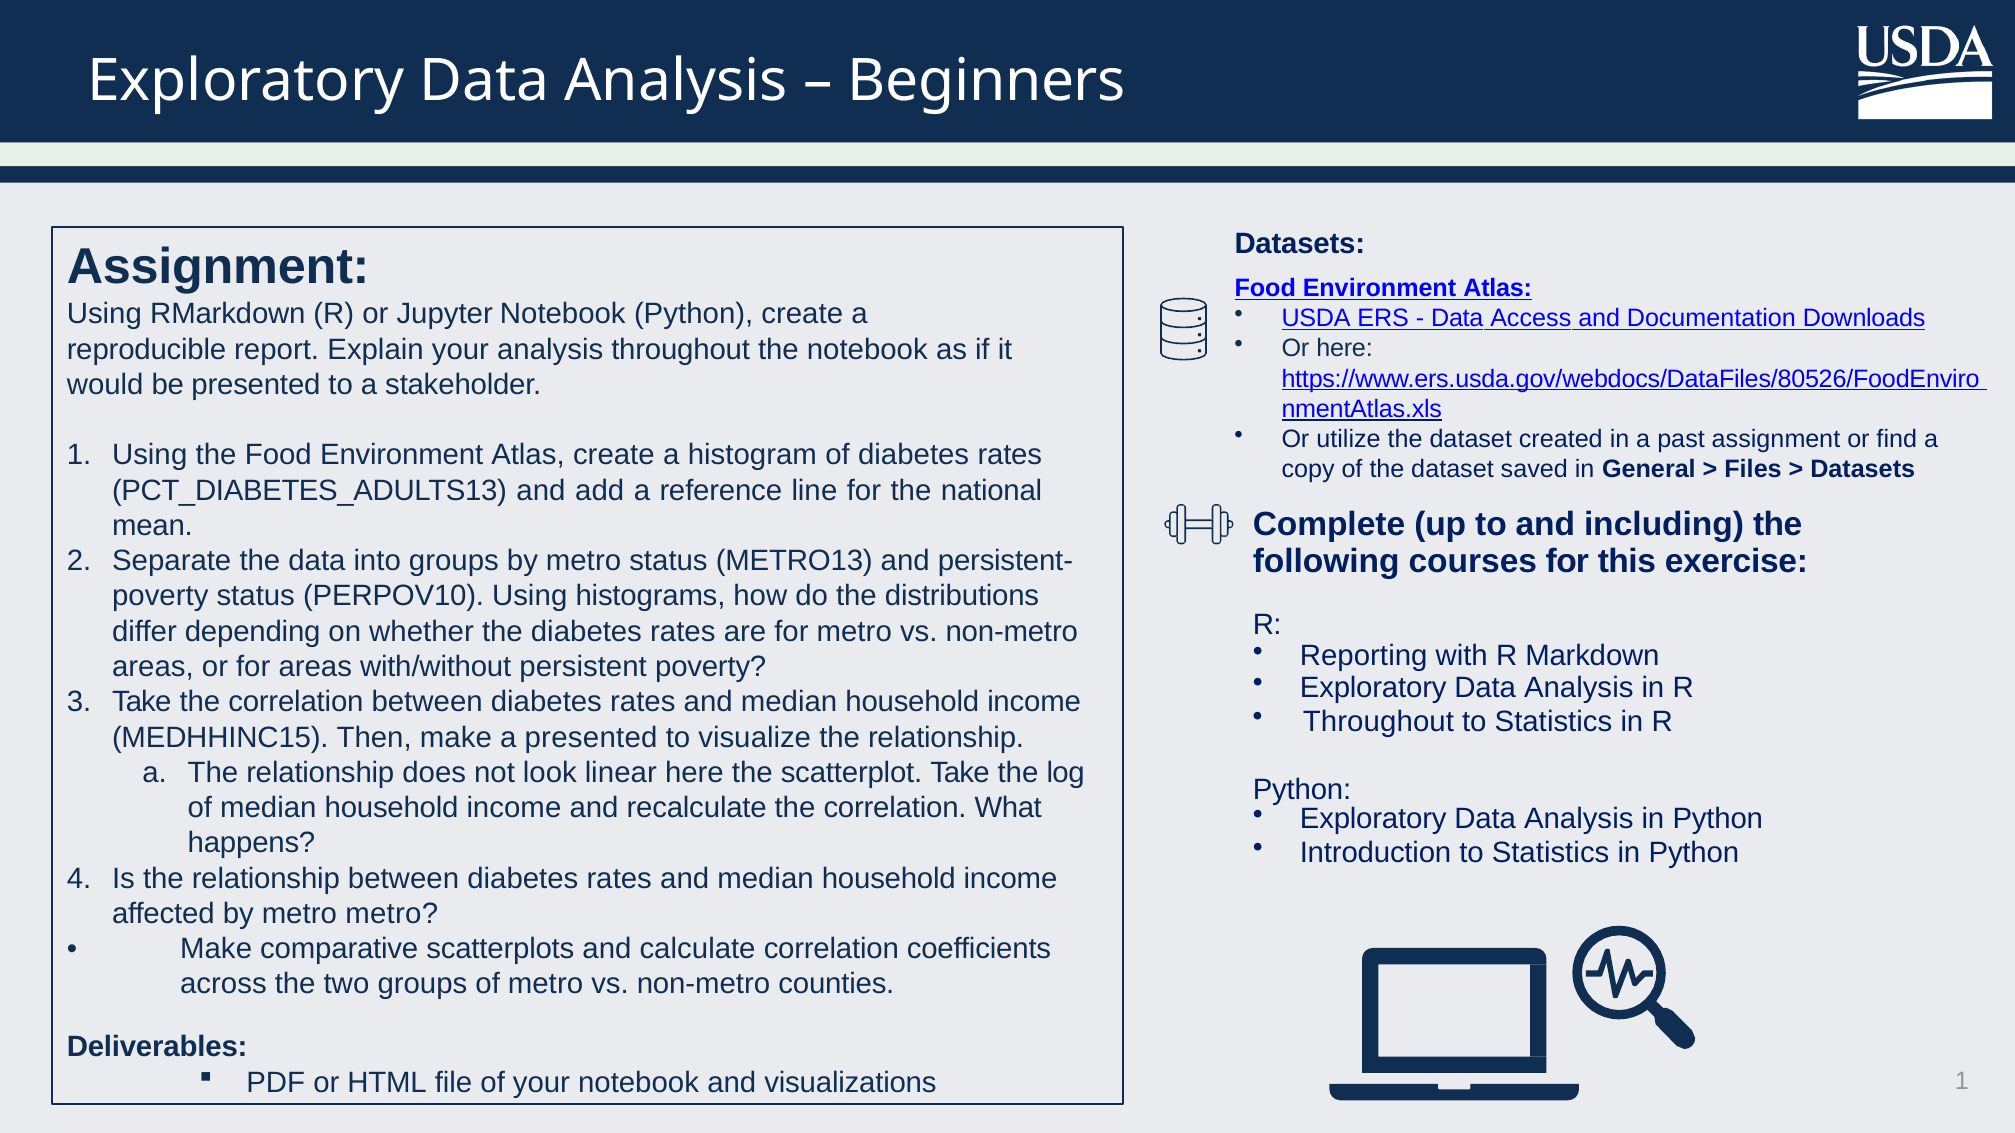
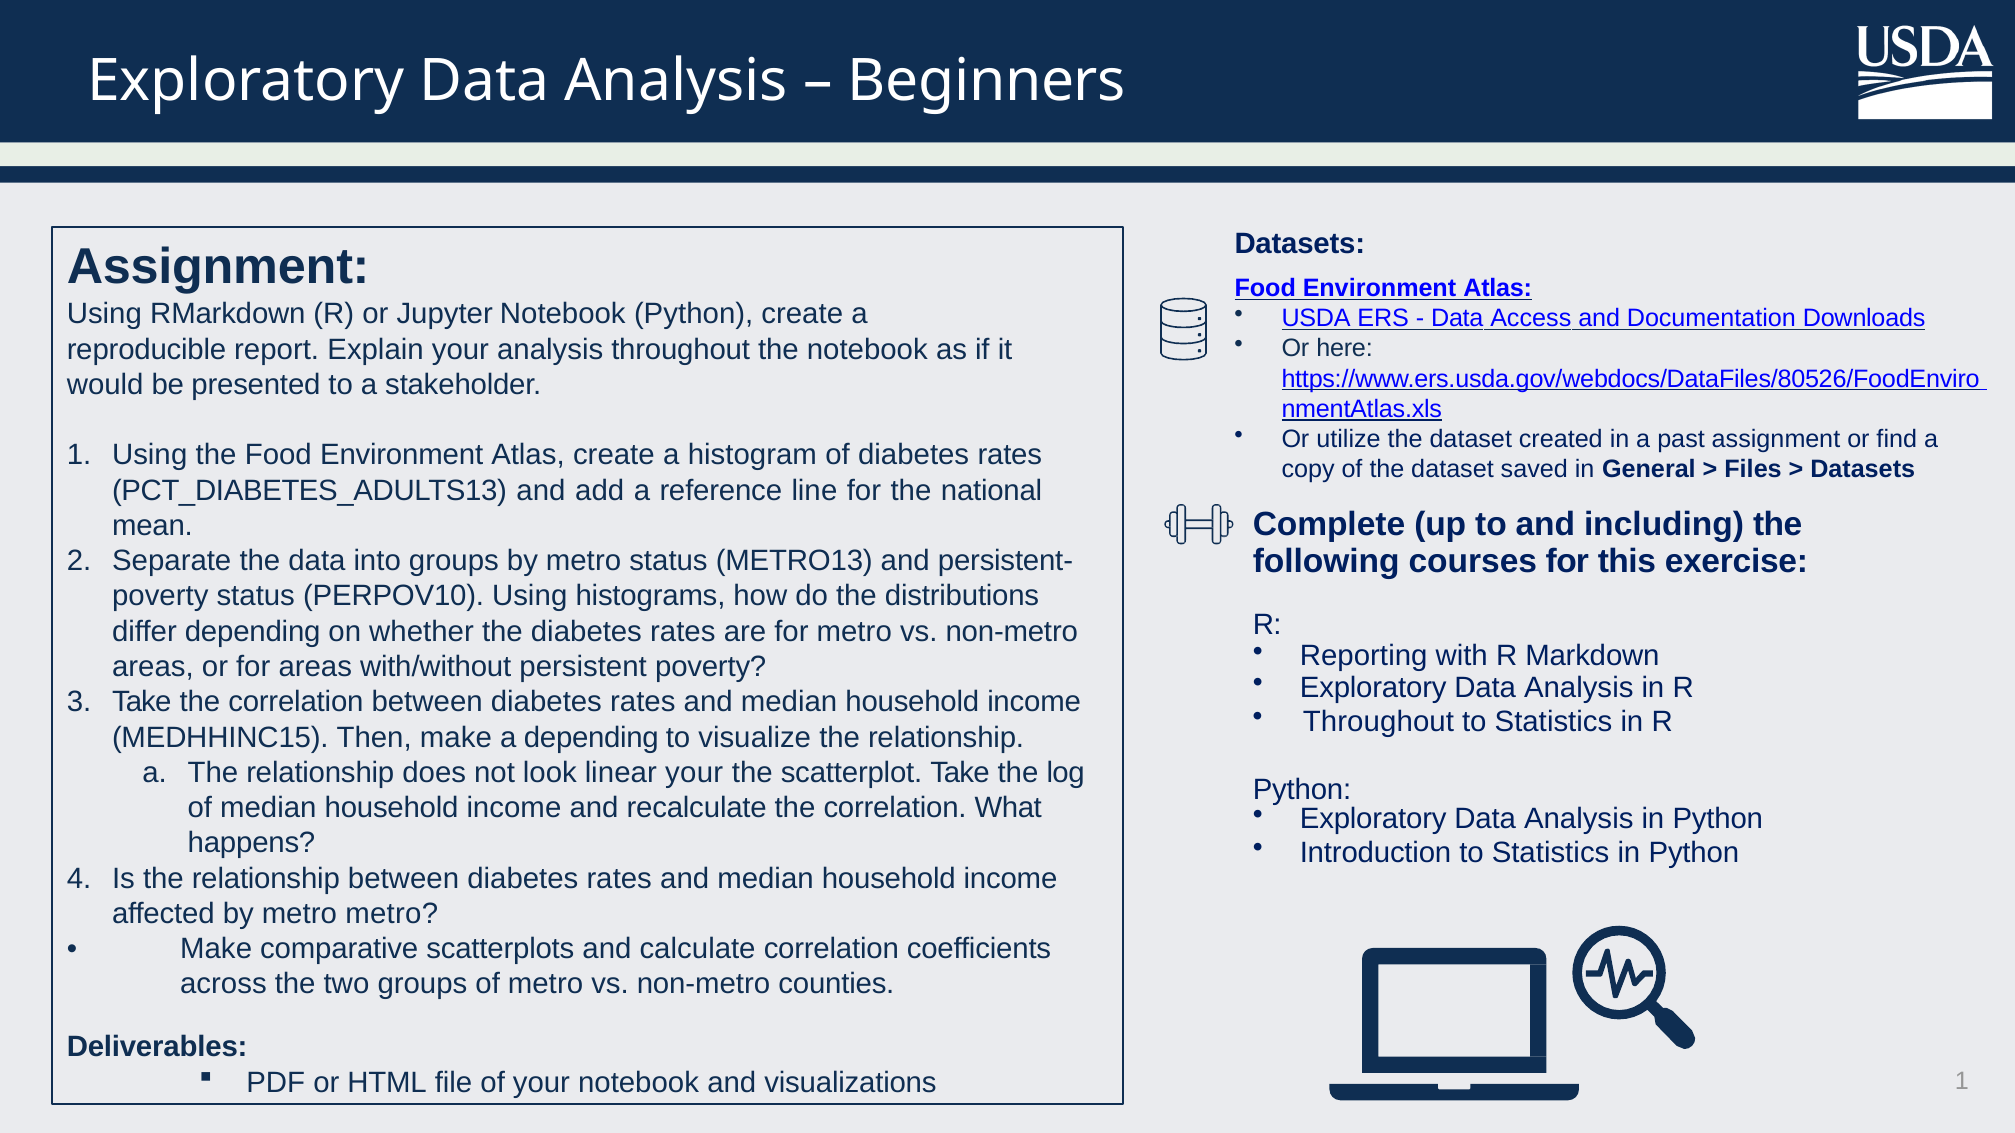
a presented: presented -> depending
linear here: here -> your
